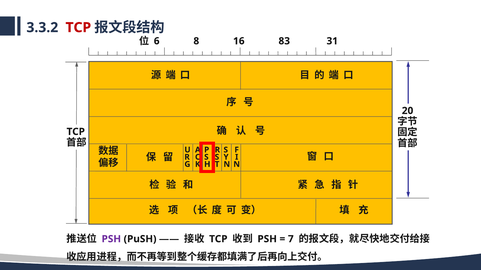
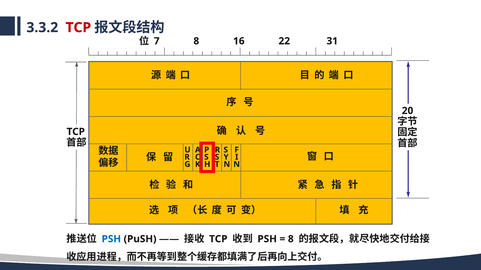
6: 6 -> 7
83: 83 -> 22
PSH at (111, 239) colour: purple -> blue
7 at (291, 239): 7 -> 8
